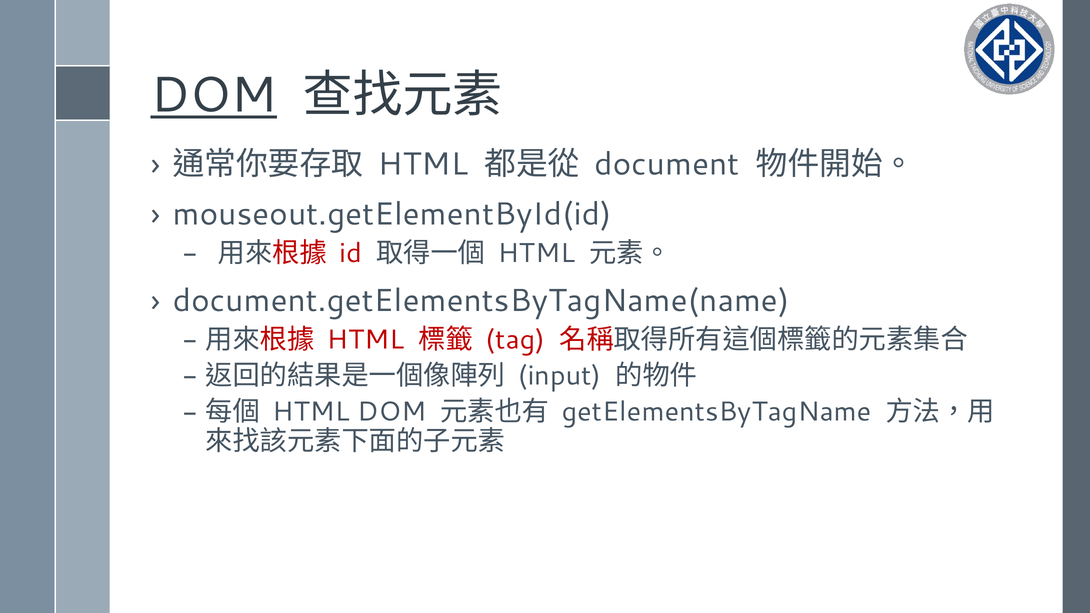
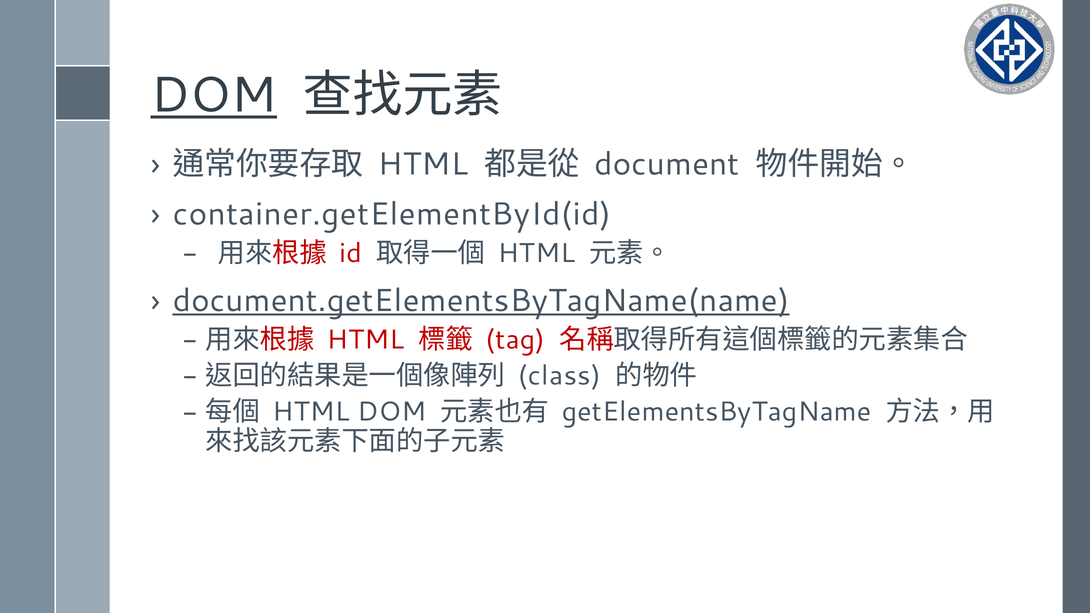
mouseout.getElementById(id: mouseout.getElementById(id -> container.getElementById(id
document.getElementsByTagName(name underline: none -> present
input: input -> class
